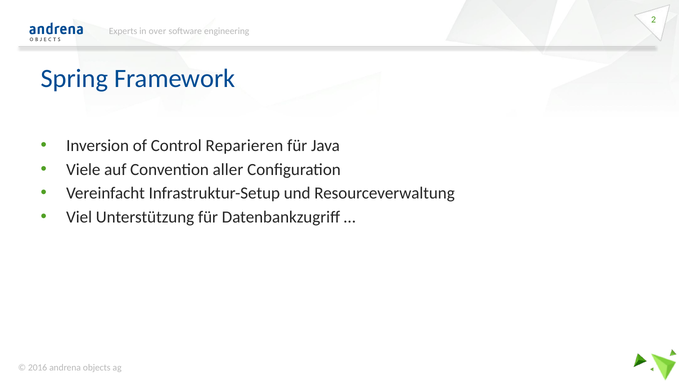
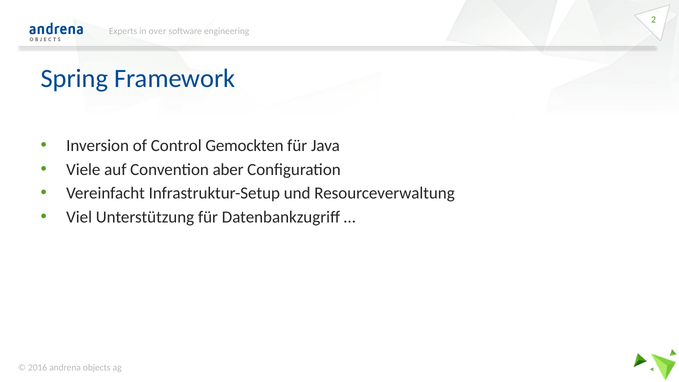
Reparieren: Reparieren -> Gemockten
aller: aller -> aber
